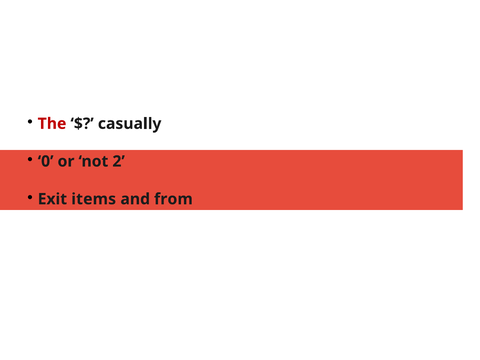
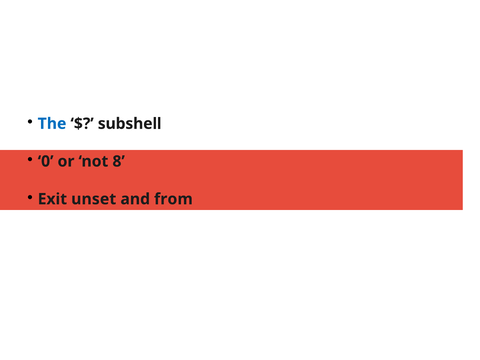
The colour: red -> blue
casually: casually -> subshell
2: 2 -> 8
items: items -> unset
